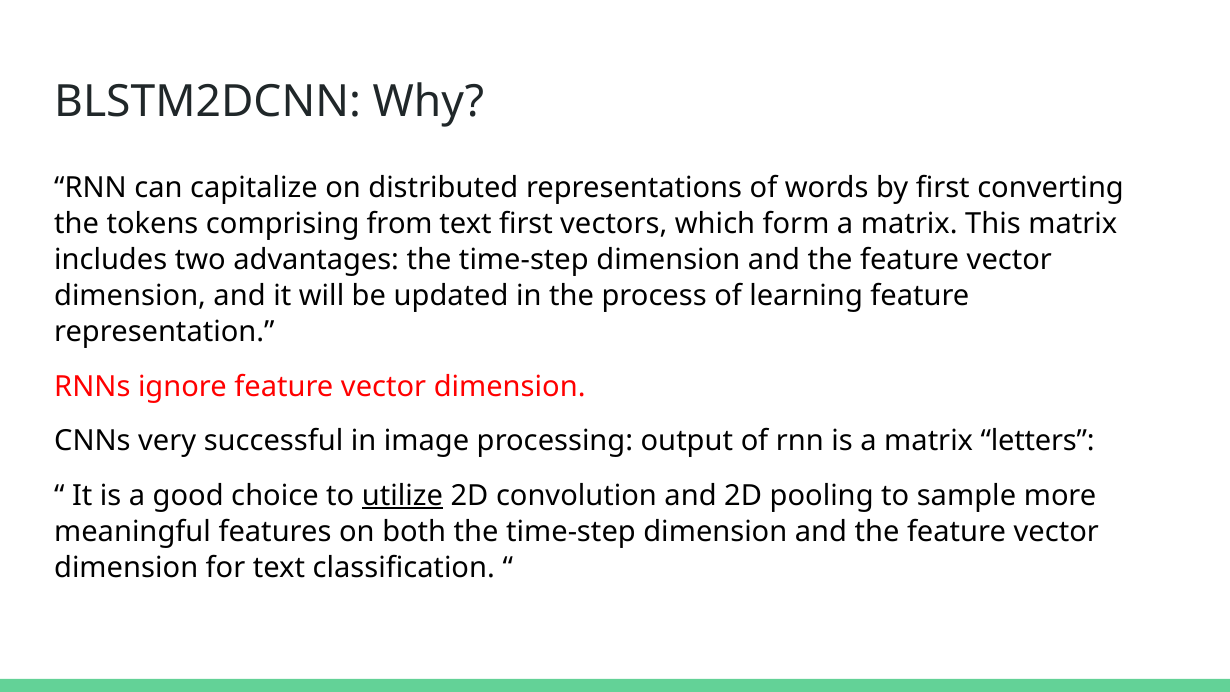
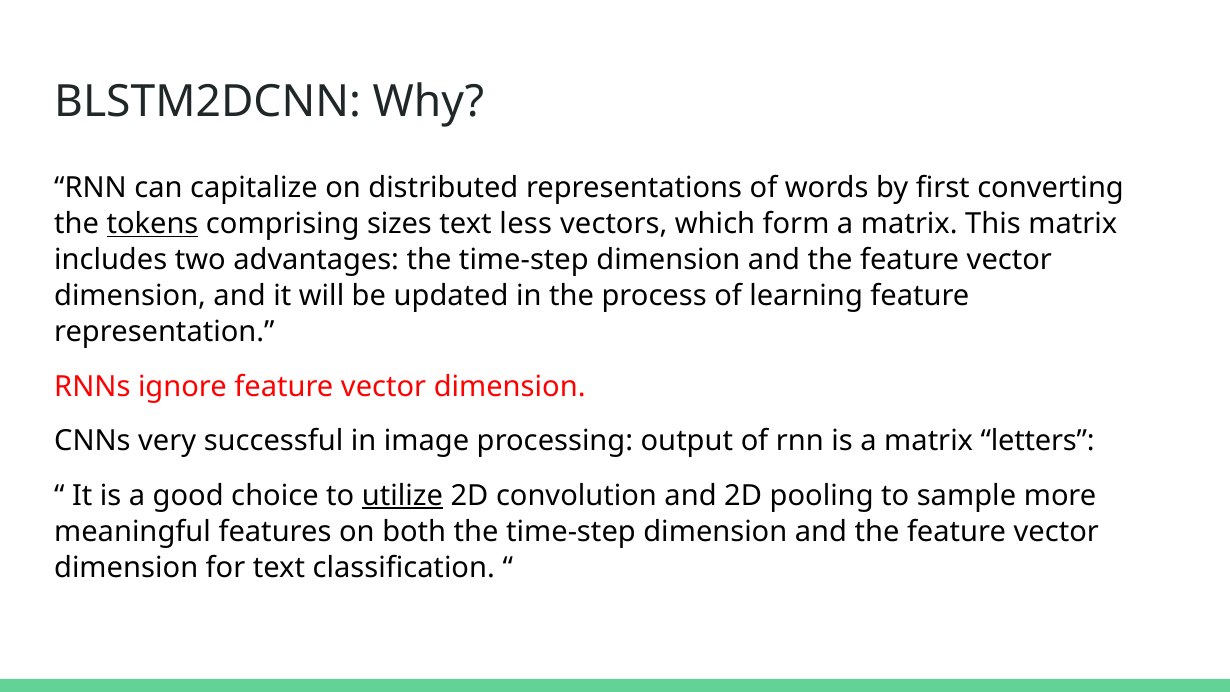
tokens underline: none -> present
from: from -> sizes
text first: first -> less
